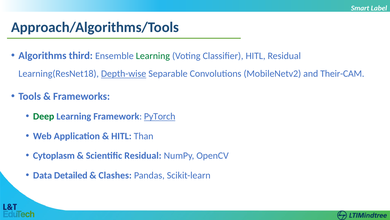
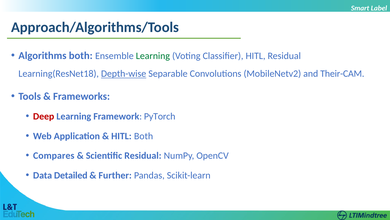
Algorithms third: third -> both
Deep colour: green -> red
PyTorch underline: present -> none
HITL Than: Than -> Both
Cytoplasm: Cytoplasm -> Compares
Clashes: Clashes -> Further
